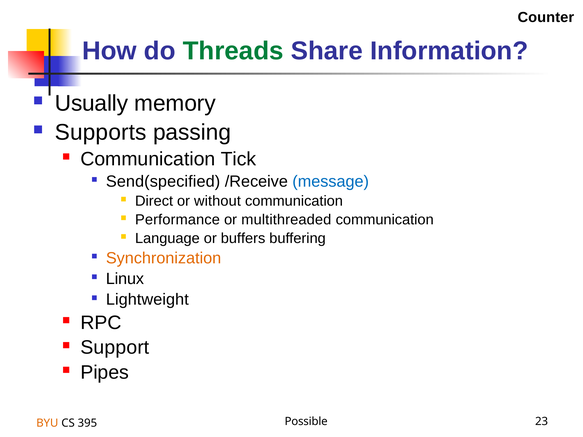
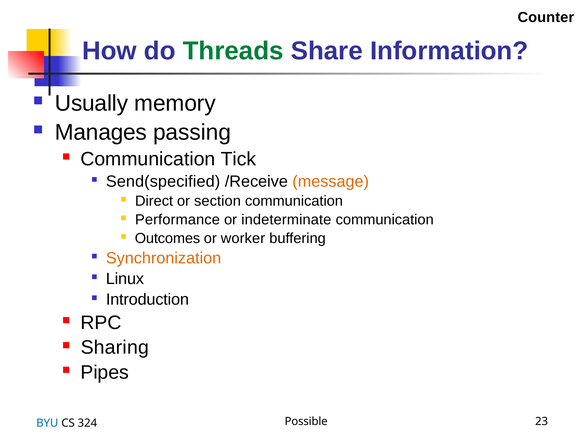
Supports: Supports -> Manages
message colour: blue -> orange
without: without -> section
multithreaded: multithreaded -> indeterminate
Language: Language -> Outcomes
buffers: buffers -> worker
Lightweight: Lightweight -> Introduction
Support: Support -> Sharing
BYU colour: orange -> blue
395: 395 -> 324
